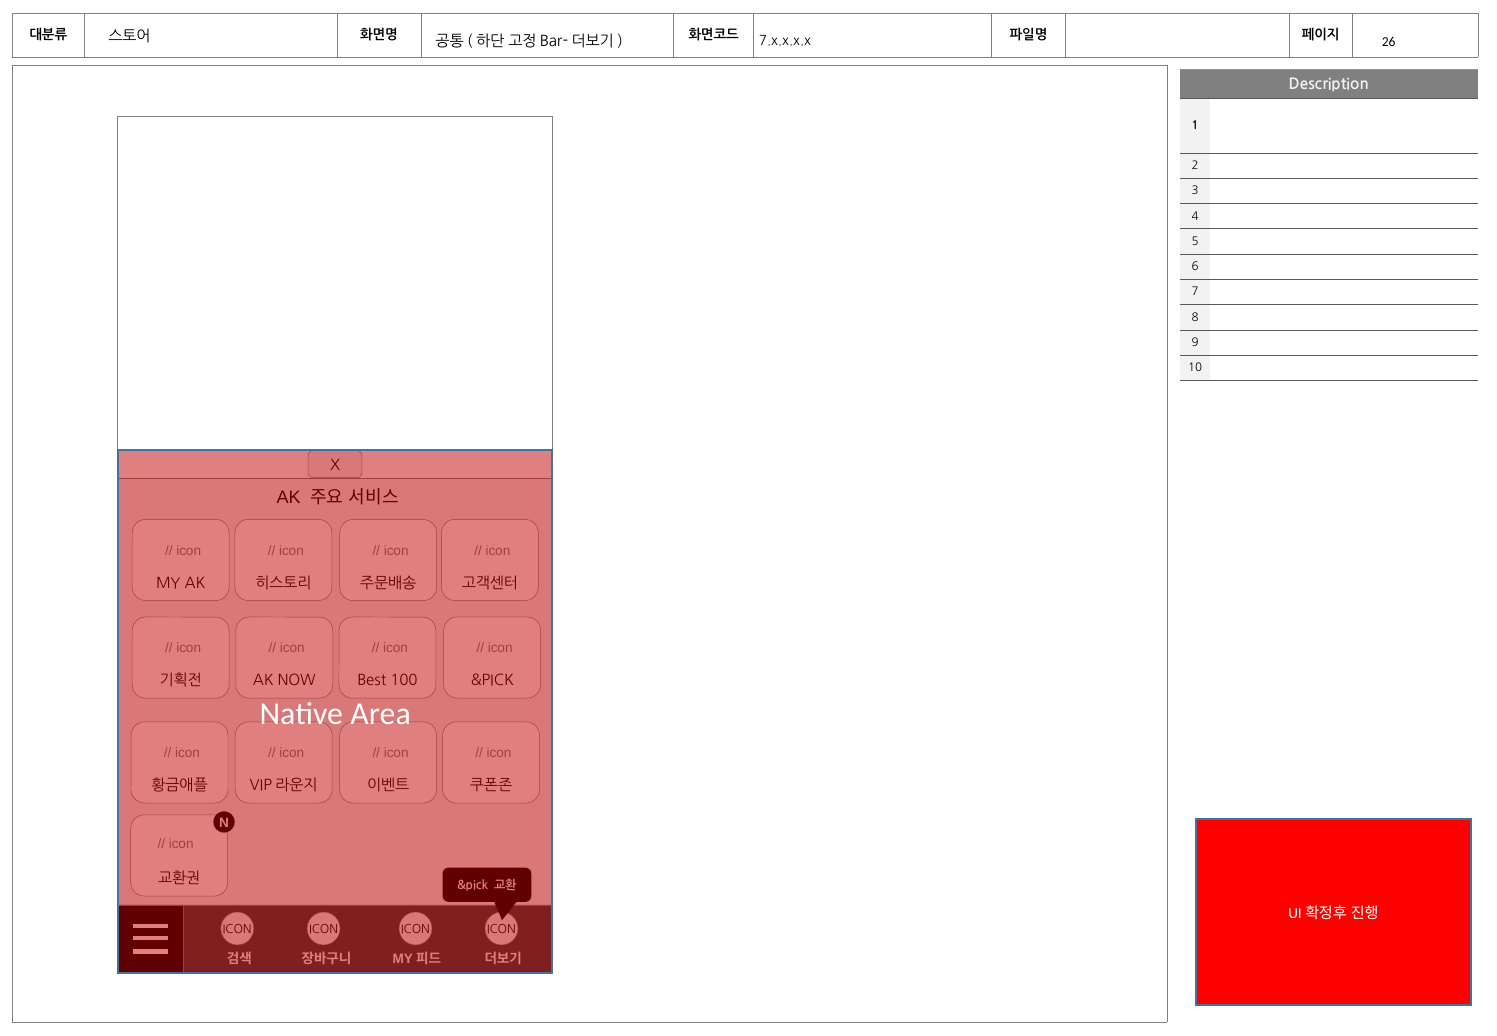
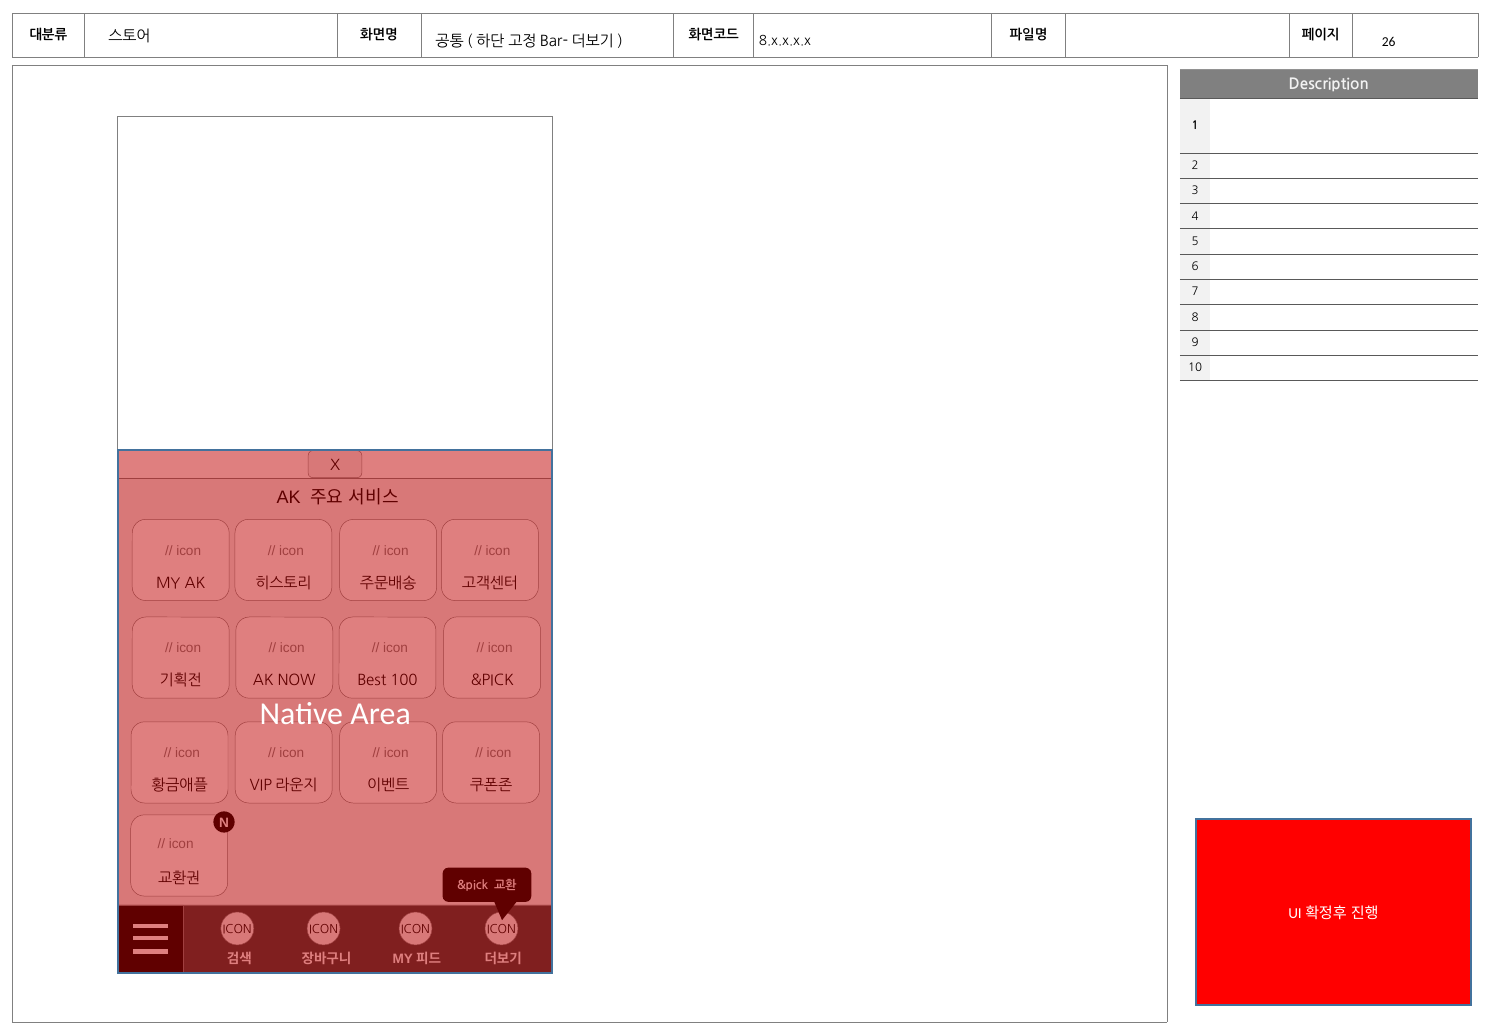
7.x.x.x.x: 7.x.x.x.x -> 8.x.x.x.x
